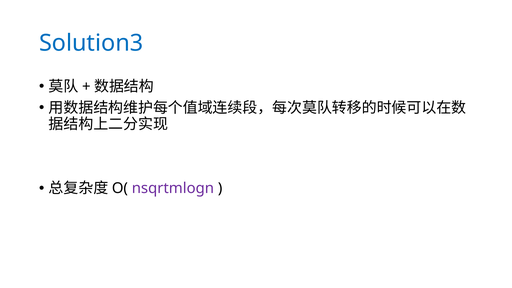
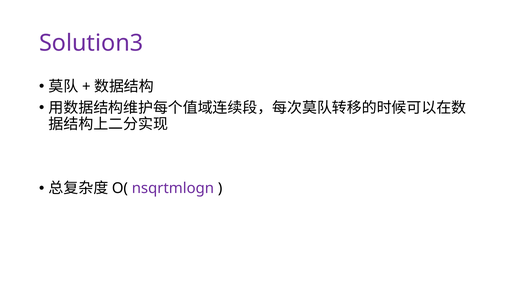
Solution3 colour: blue -> purple
